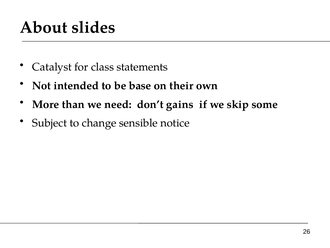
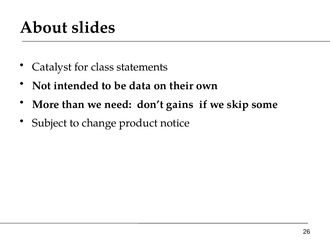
base: base -> data
sensible: sensible -> product
